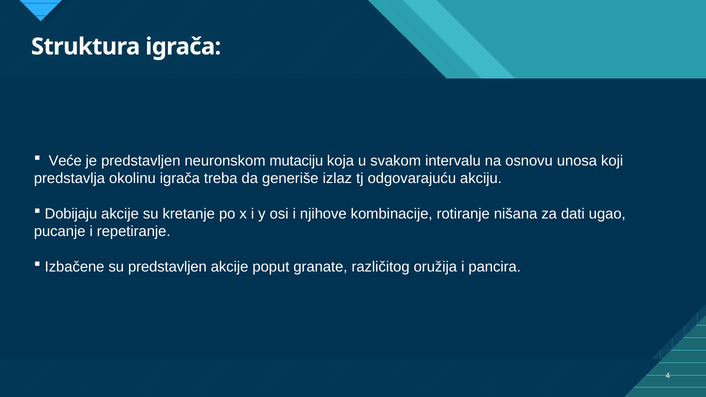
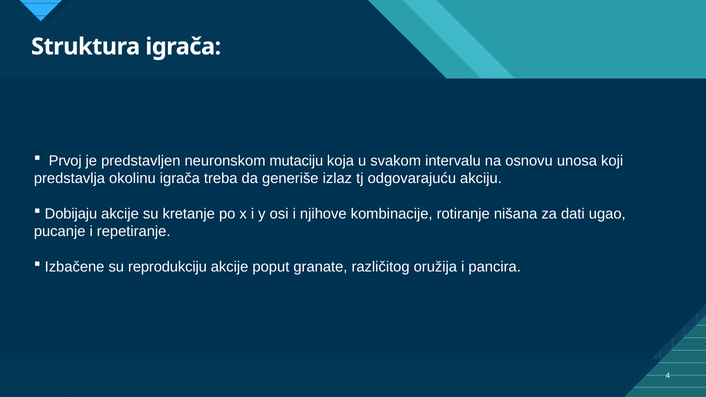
Veće: Veće -> Prvoj
su predstavljen: predstavljen -> reprodukciju
